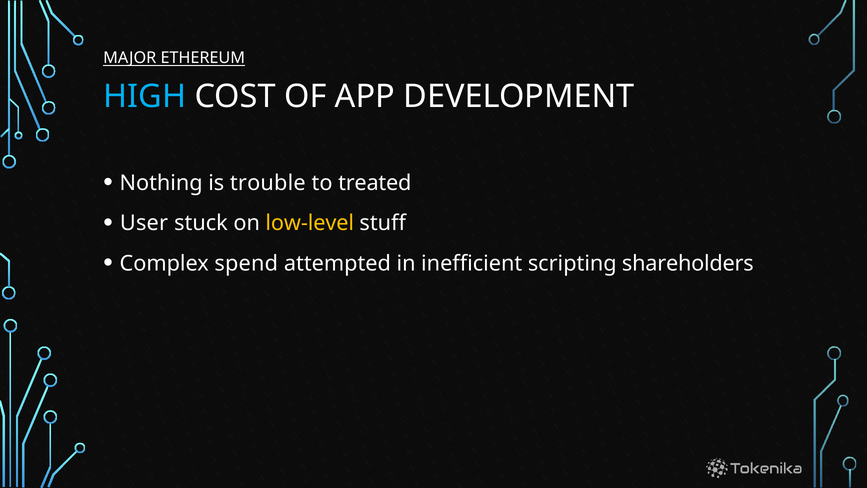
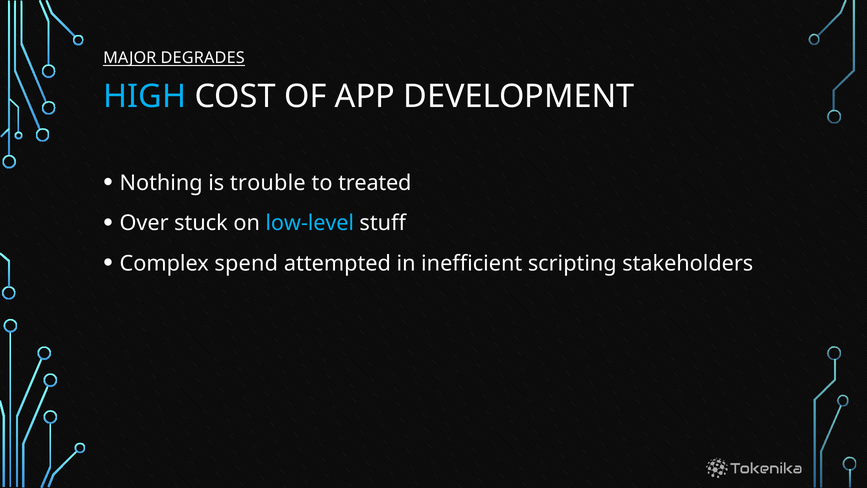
ETHEREUM: ETHEREUM -> DEGRADES
User: User -> Over
low-level colour: yellow -> light blue
shareholders: shareholders -> stakeholders
